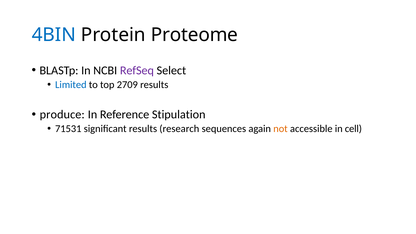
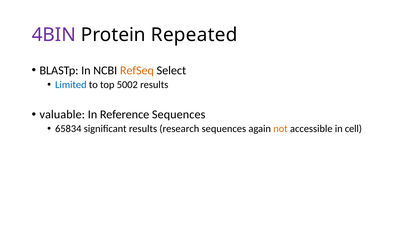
4BIN colour: blue -> purple
Proteome: Proteome -> Repeated
RefSeq colour: purple -> orange
2709: 2709 -> 5002
produce: produce -> valuable
Reference Stipulation: Stipulation -> Sequences
71531: 71531 -> 65834
